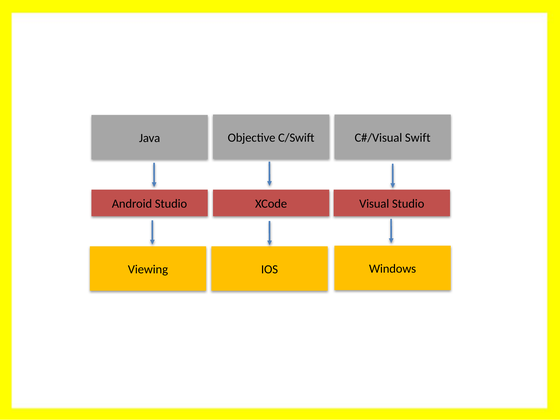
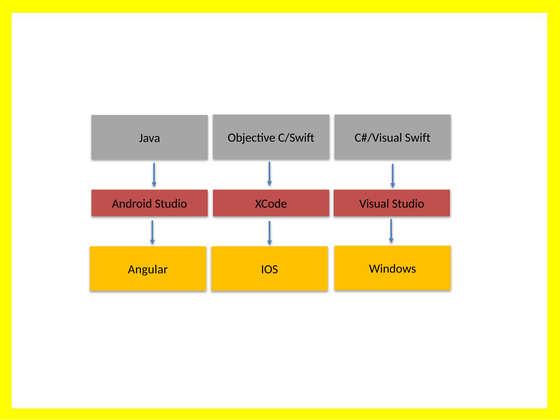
Viewing: Viewing -> Angular
